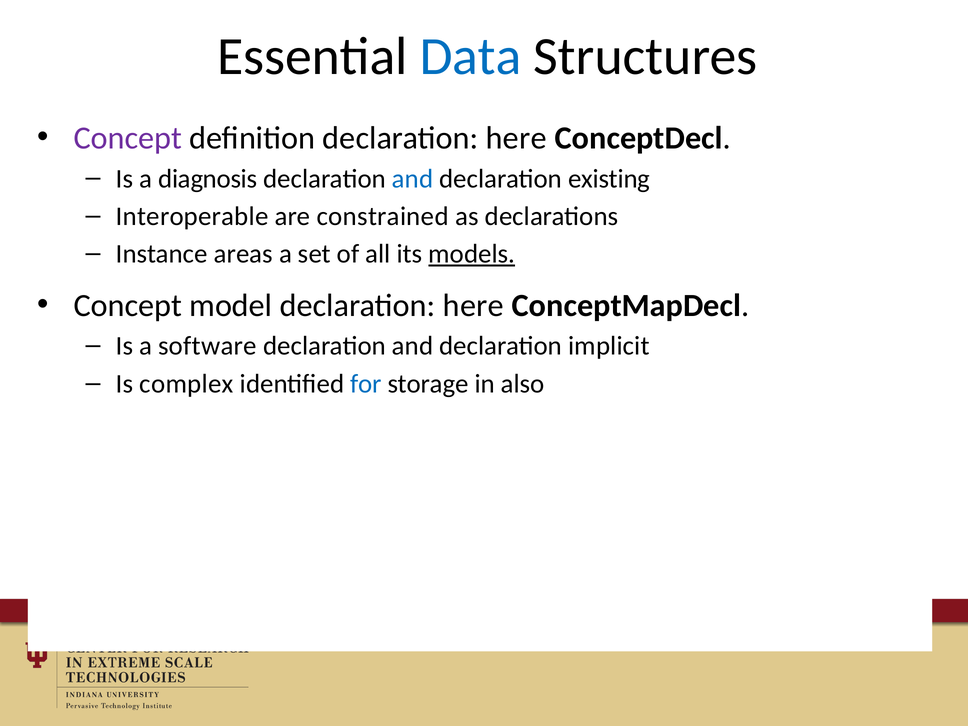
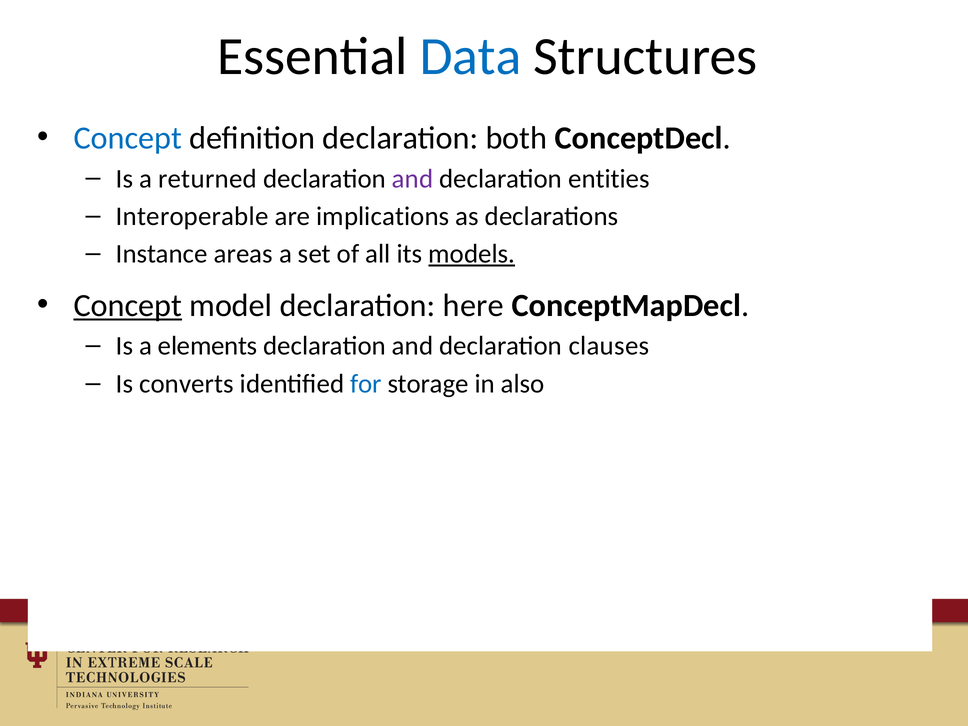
Concept at (128, 138) colour: purple -> blue
definition declaration here: here -> both
diagnosis: diagnosis -> returned
and at (413, 179) colour: blue -> purple
existing: existing -> entities
constrained: constrained -> implications
Concept at (128, 306) underline: none -> present
software: software -> elements
implicit: implicit -> clauses
complex: complex -> converts
